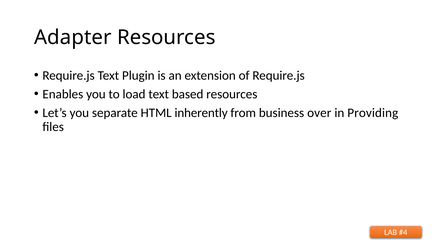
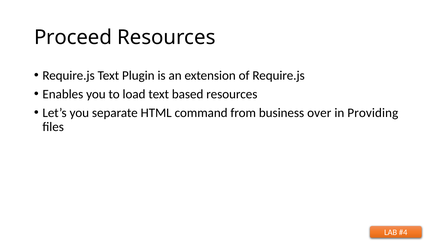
Adapter: Adapter -> Proceed
inherently: inherently -> command
